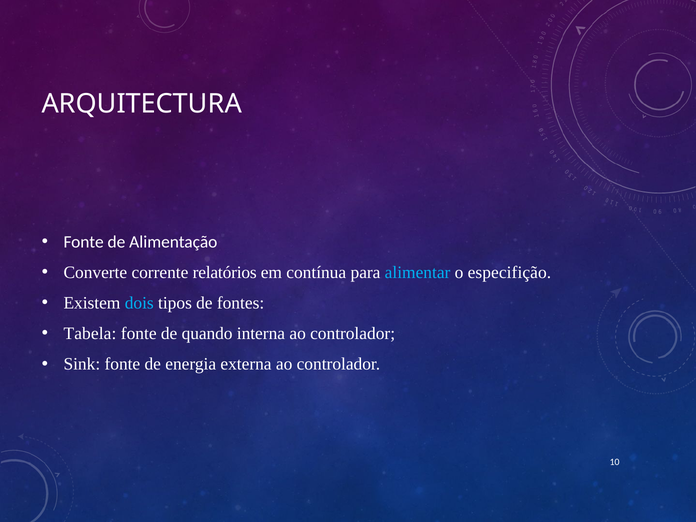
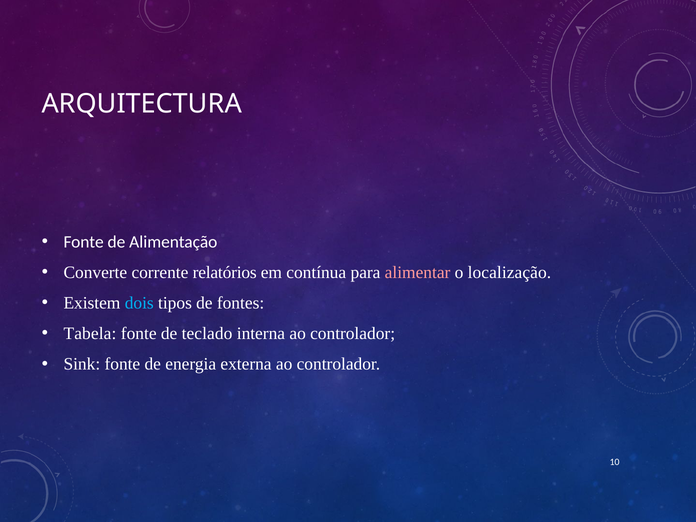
alimentar colour: light blue -> pink
especifição: especifição -> localização
quando: quando -> teclado
